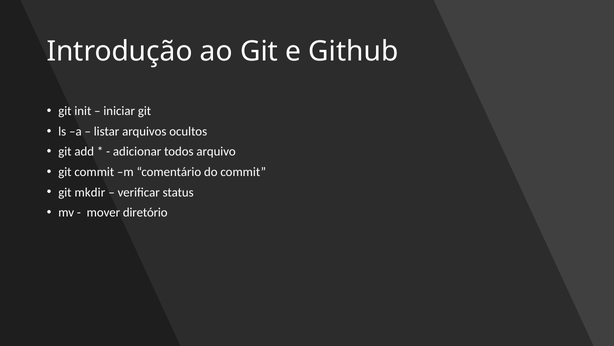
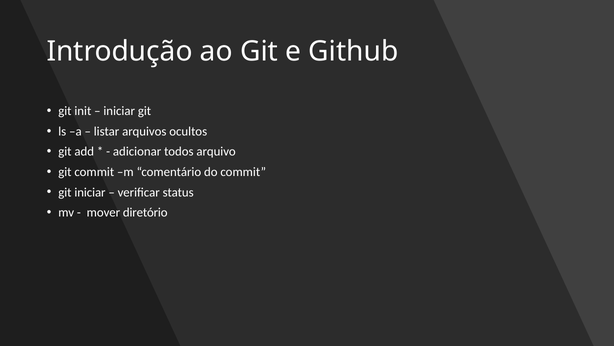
git mkdir: mkdir -> iniciar
